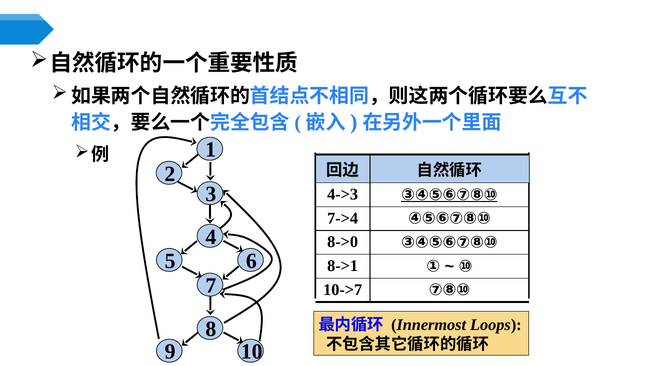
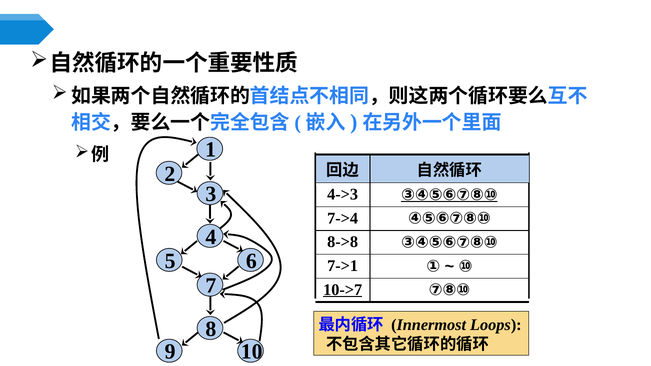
8->0: 8->0 -> 8->8
8->1: 8->1 -> 7->1
10->7 underline: none -> present
